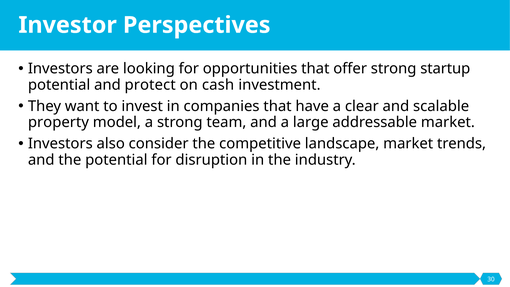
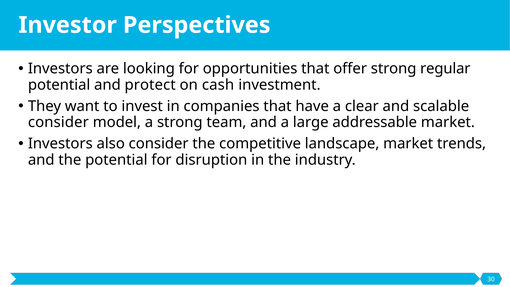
startup: startup -> regular
property at (58, 122): property -> consider
